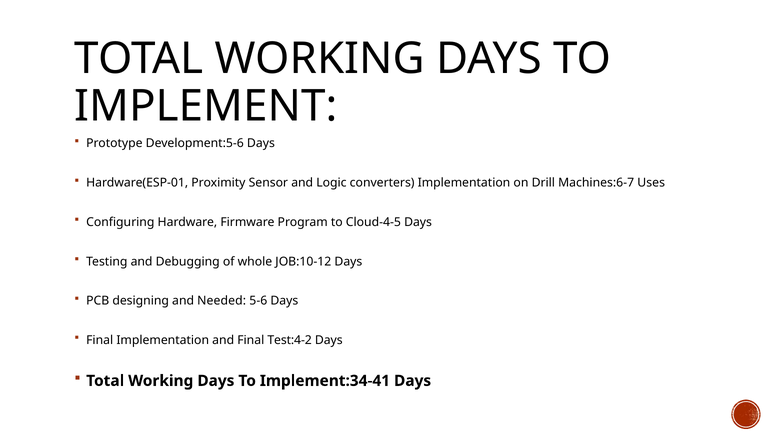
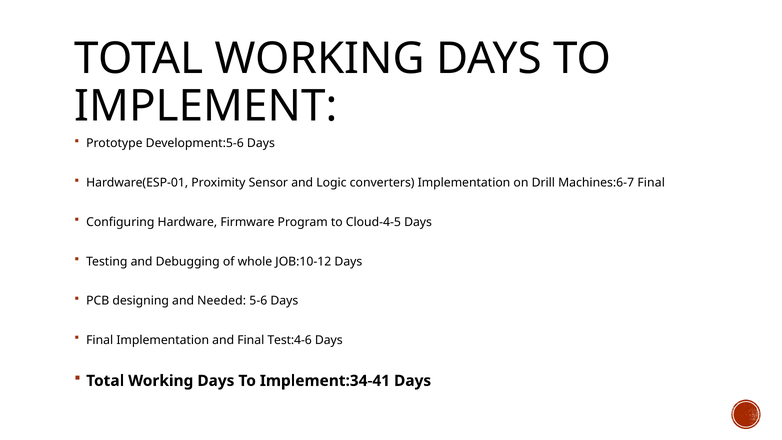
Machines:6-7 Uses: Uses -> Final
Test:4-2: Test:4-2 -> Test:4-6
